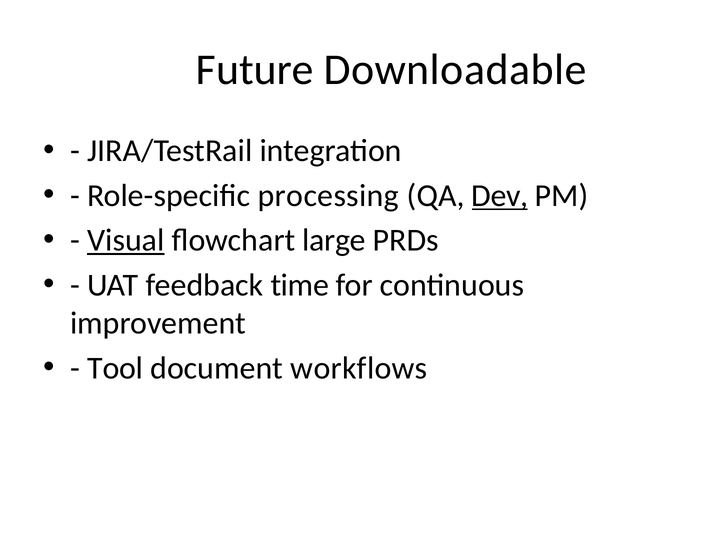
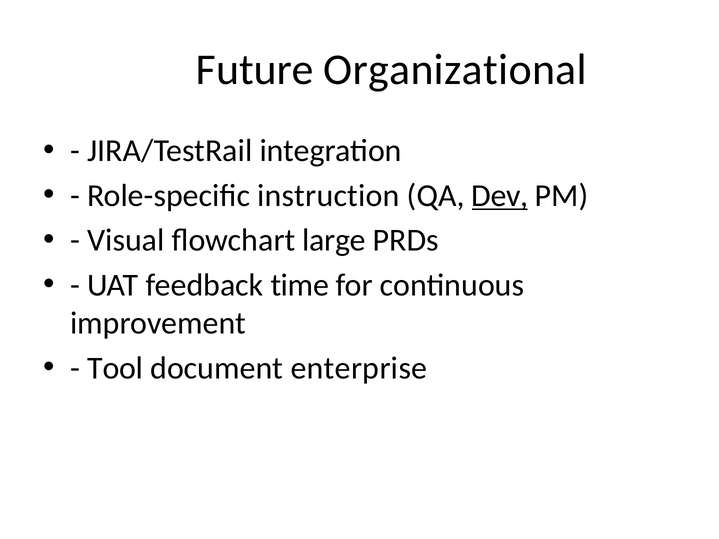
Downloadable: Downloadable -> Organizational
processing: processing -> instruction
Visual underline: present -> none
workflows: workflows -> enterprise
